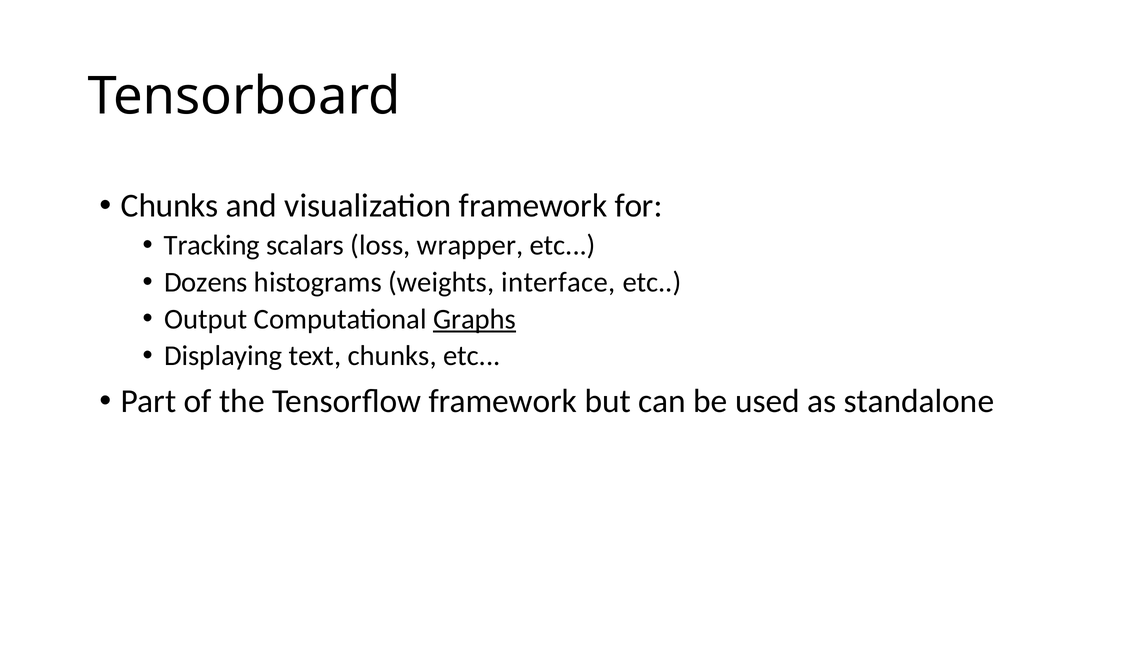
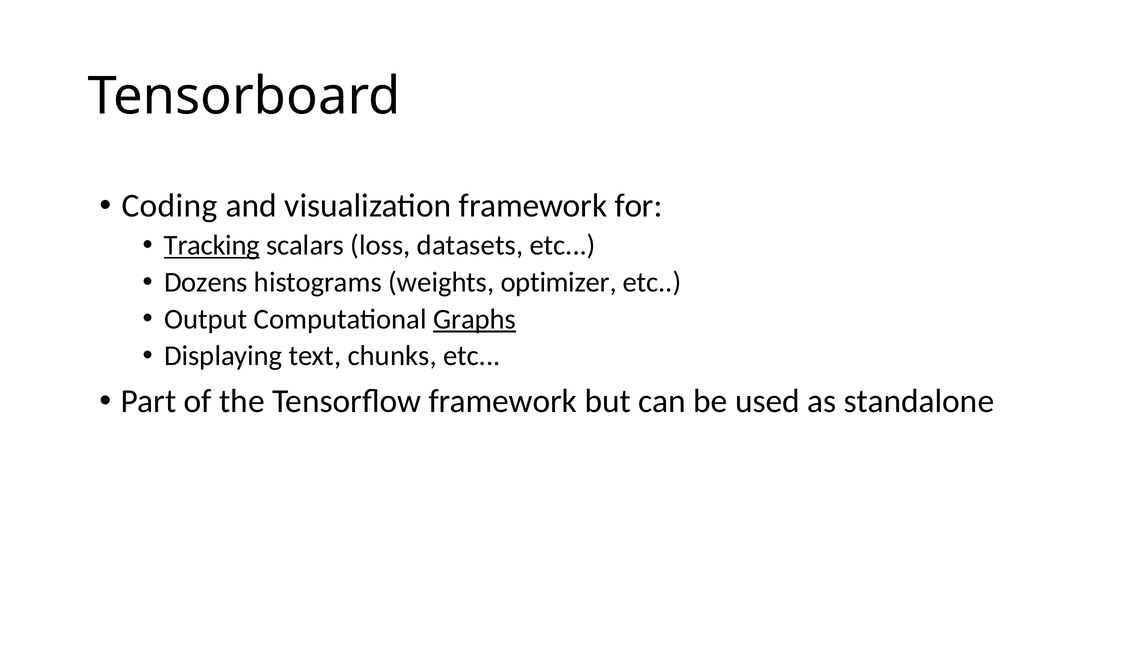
Chunks at (170, 206): Chunks -> Coding
Tracking underline: none -> present
wrapper: wrapper -> datasets
interface: interface -> optimizer
